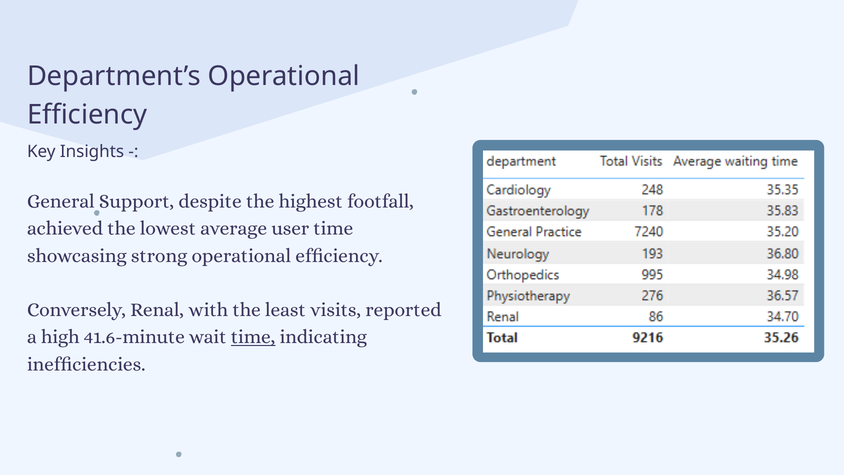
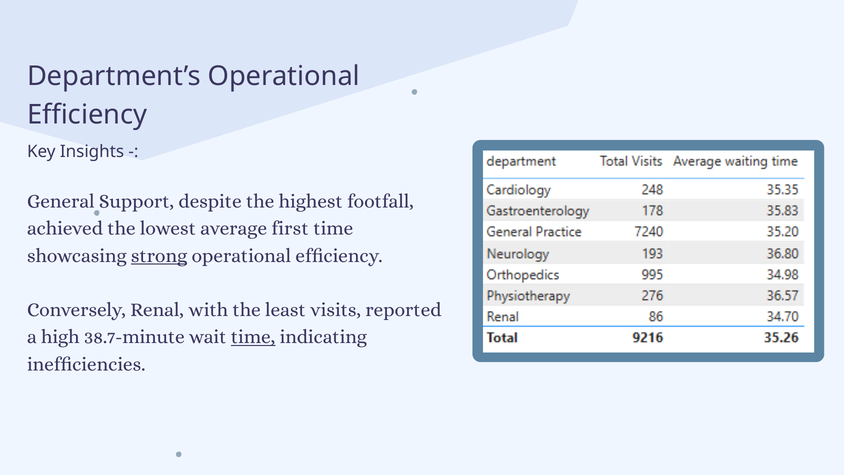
user: user -> first
strong underline: none -> present
41.6-minute: 41.6-minute -> 38.7-minute
